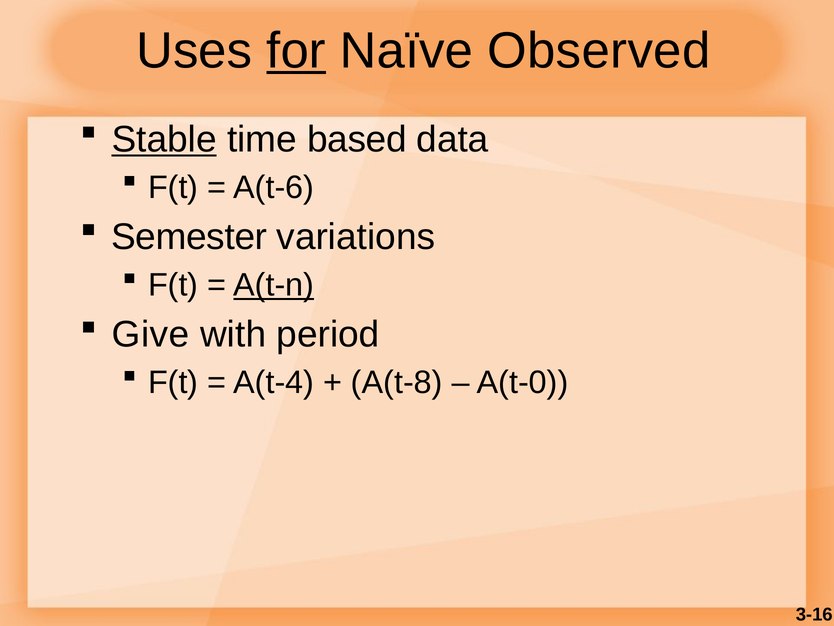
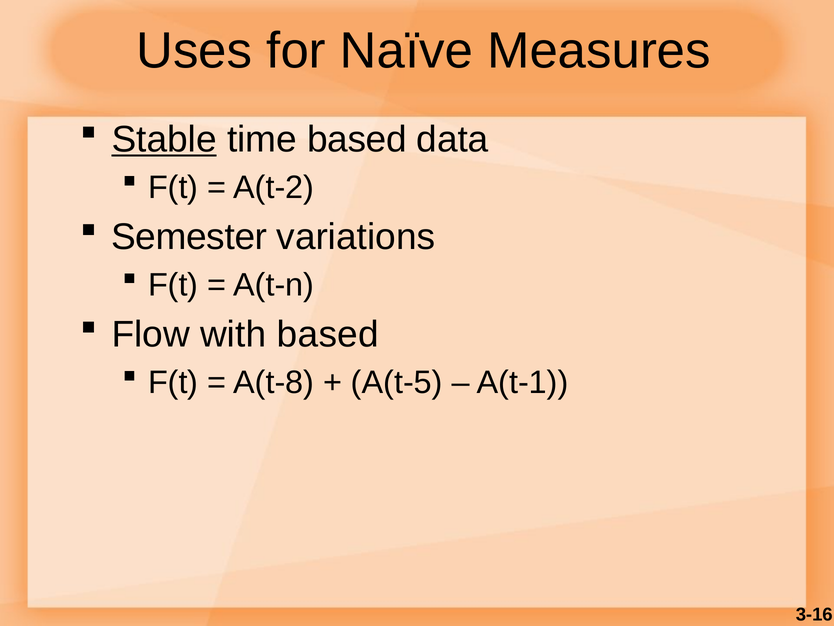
for underline: present -> none
Observed: Observed -> Measures
A(t-6: A(t-6 -> A(t-2
A(t-n underline: present -> none
Give: Give -> Flow
with period: period -> based
A(t-4: A(t-4 -> A(t-8
A(t-8: A(t-8 -> A(t-5
A(t-0: A(t-0 -> A(t-1
